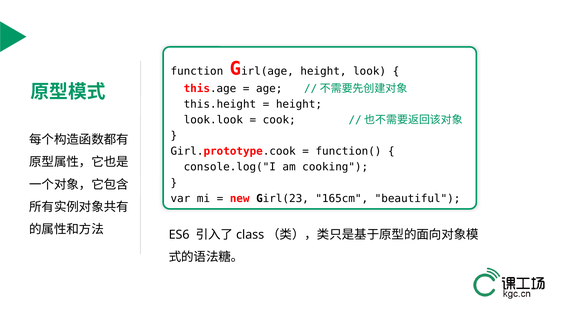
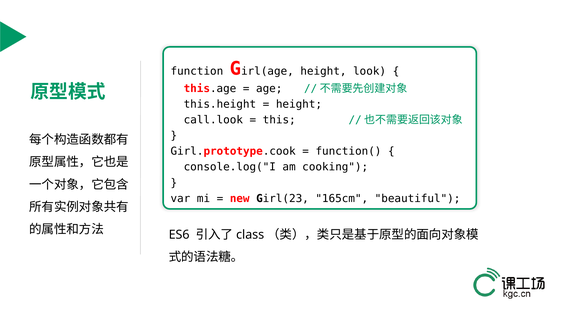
look.look: look.look -> call.look
cook: cook -> this
